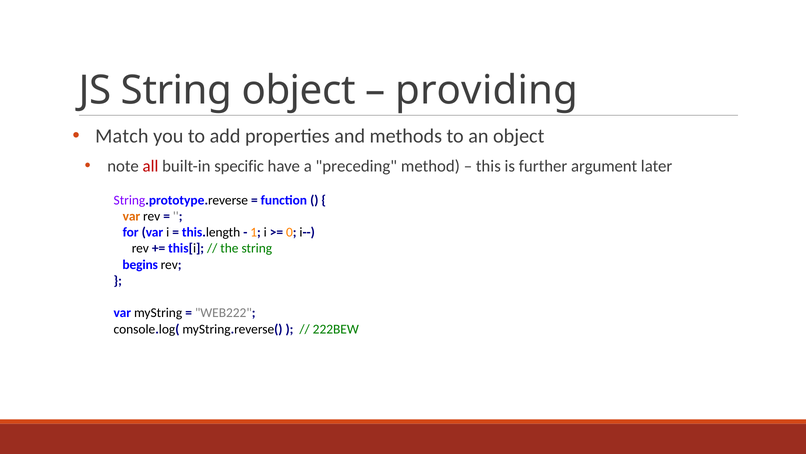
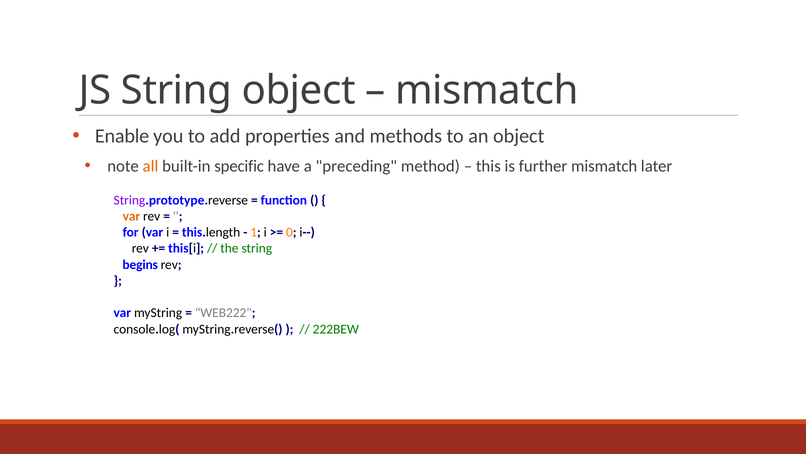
providing at (487, 90): providing -> mismatch
Match: Match -> Enable
all colour: red -> orange
further argument: argument -> mismatch
